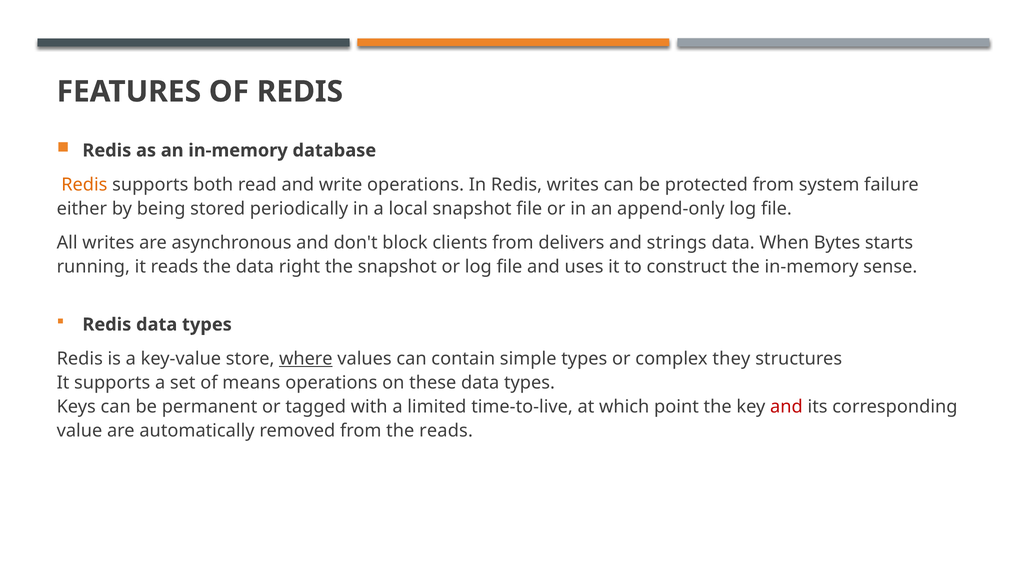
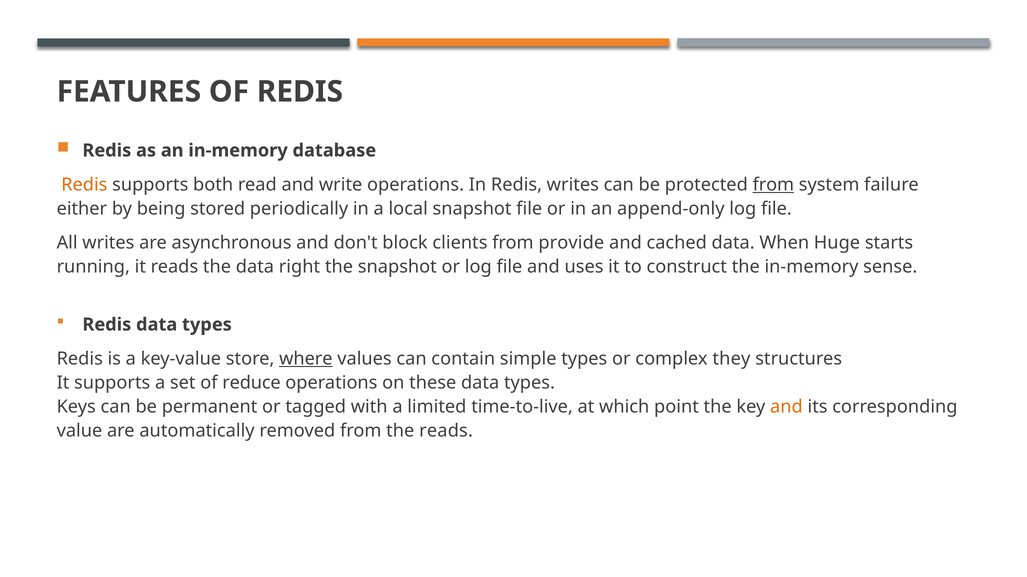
from at (773, 185) underline: none -> present
delivers: delivers -> provide
strings: strings -> cached
Bytes: Bytes -> Huge
means: means -> reduce
and at (786, 407) colour: red -> orange
